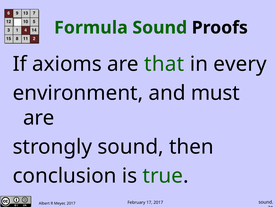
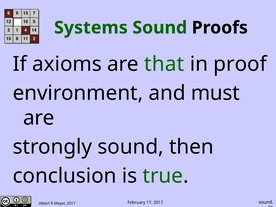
Formula: Formula -> Systems
every: every -> proof
